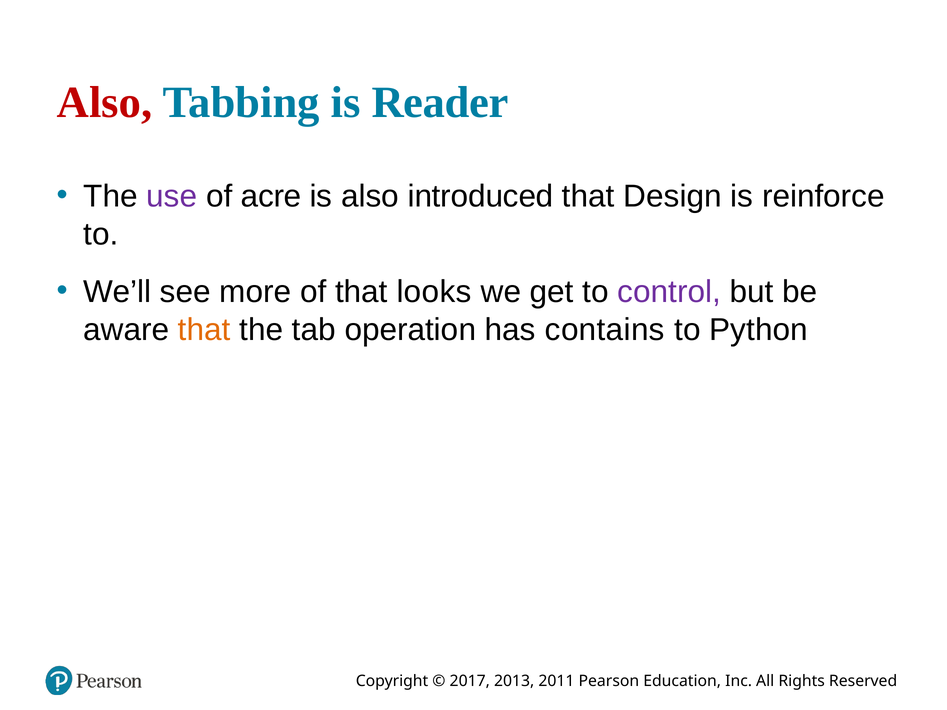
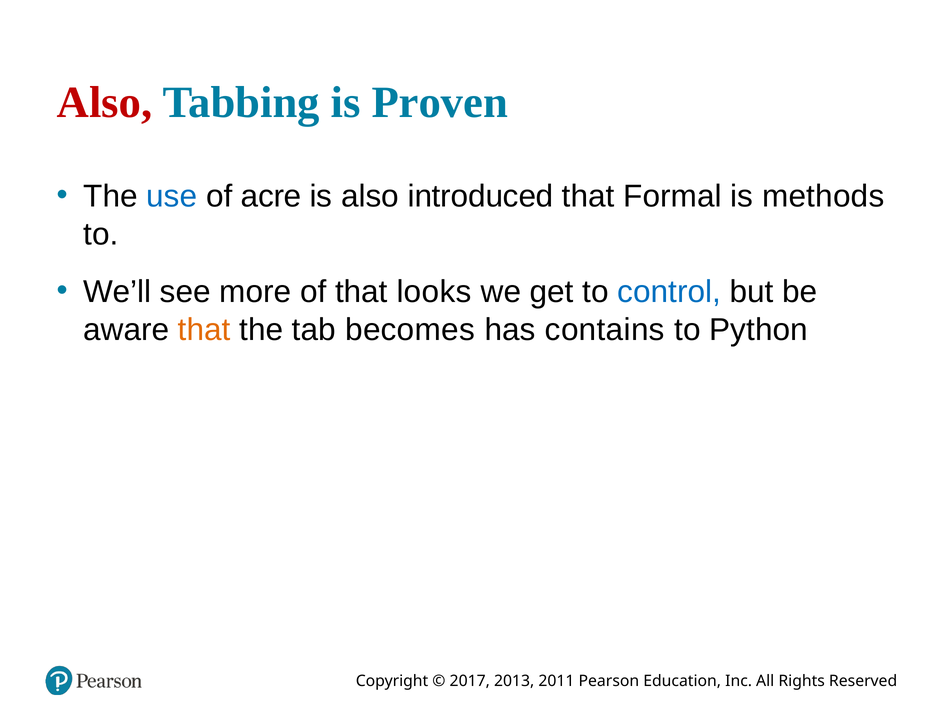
Reader: Reader -> Proven
use colour: purple -> blue
Design: Design -> Formal
reinforce: reinforce -> methods
control colour: purple -> blue
operation: operation -> becomes
